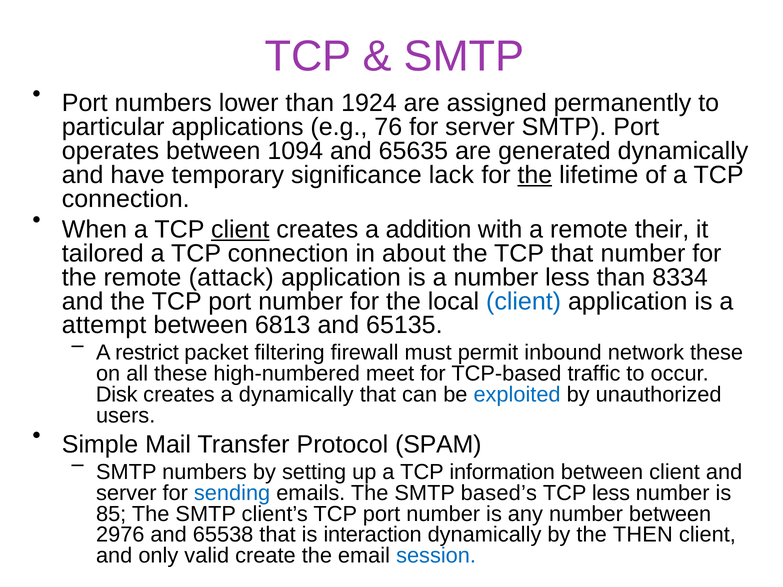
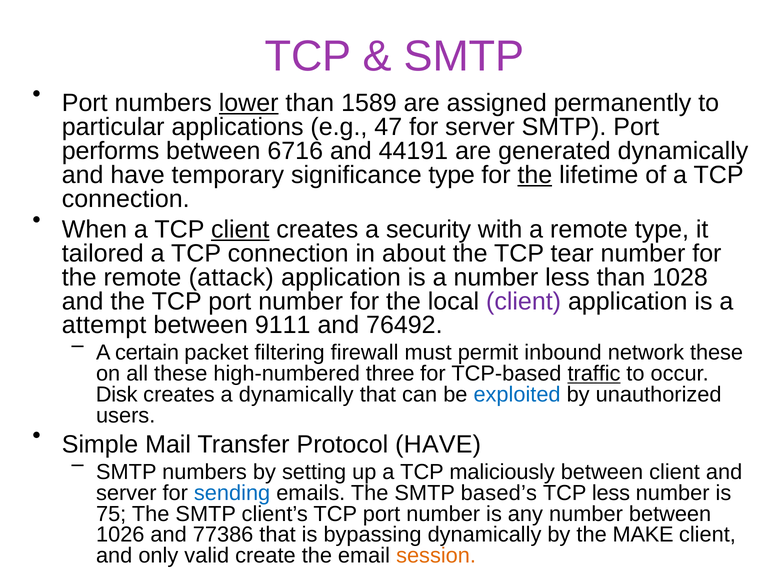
lower underline: none -> present
1924: 1924 -> 1589
76: 76 -> 47
operates: operates -> performs
1094: 1094 -> 6716
65635: 65635 -> 44191
significance lack: lack -> type
addition: addition -> security
remote their: their -> type
TCP that: that -> tear
8334: 8334 -> 1028
client at (524, 301) colour: blue -> purple
6813: 6813 -> 9111
65135: 65135 -> 76492
restrict: restrict -> certain
meet: meet -> three
traffic underline: none -> present
Protocol SPAM: SPAM -> HAVE
information: information -> maliciously
85: 85 -> 75
2976: 2976 -> 1026
65538: 65538 -> 77386
interaction: interaction -> bypassing
THEN: THEN -> MAKE
session colour: blue -> orange
